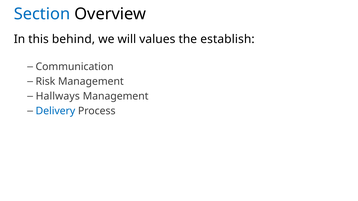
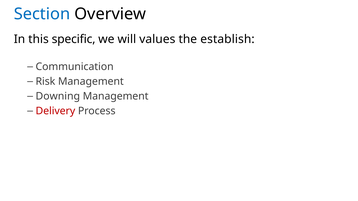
behind: behind -> specific
Hallways: Hallways -> Downing
Delivery colour: blue -> red
